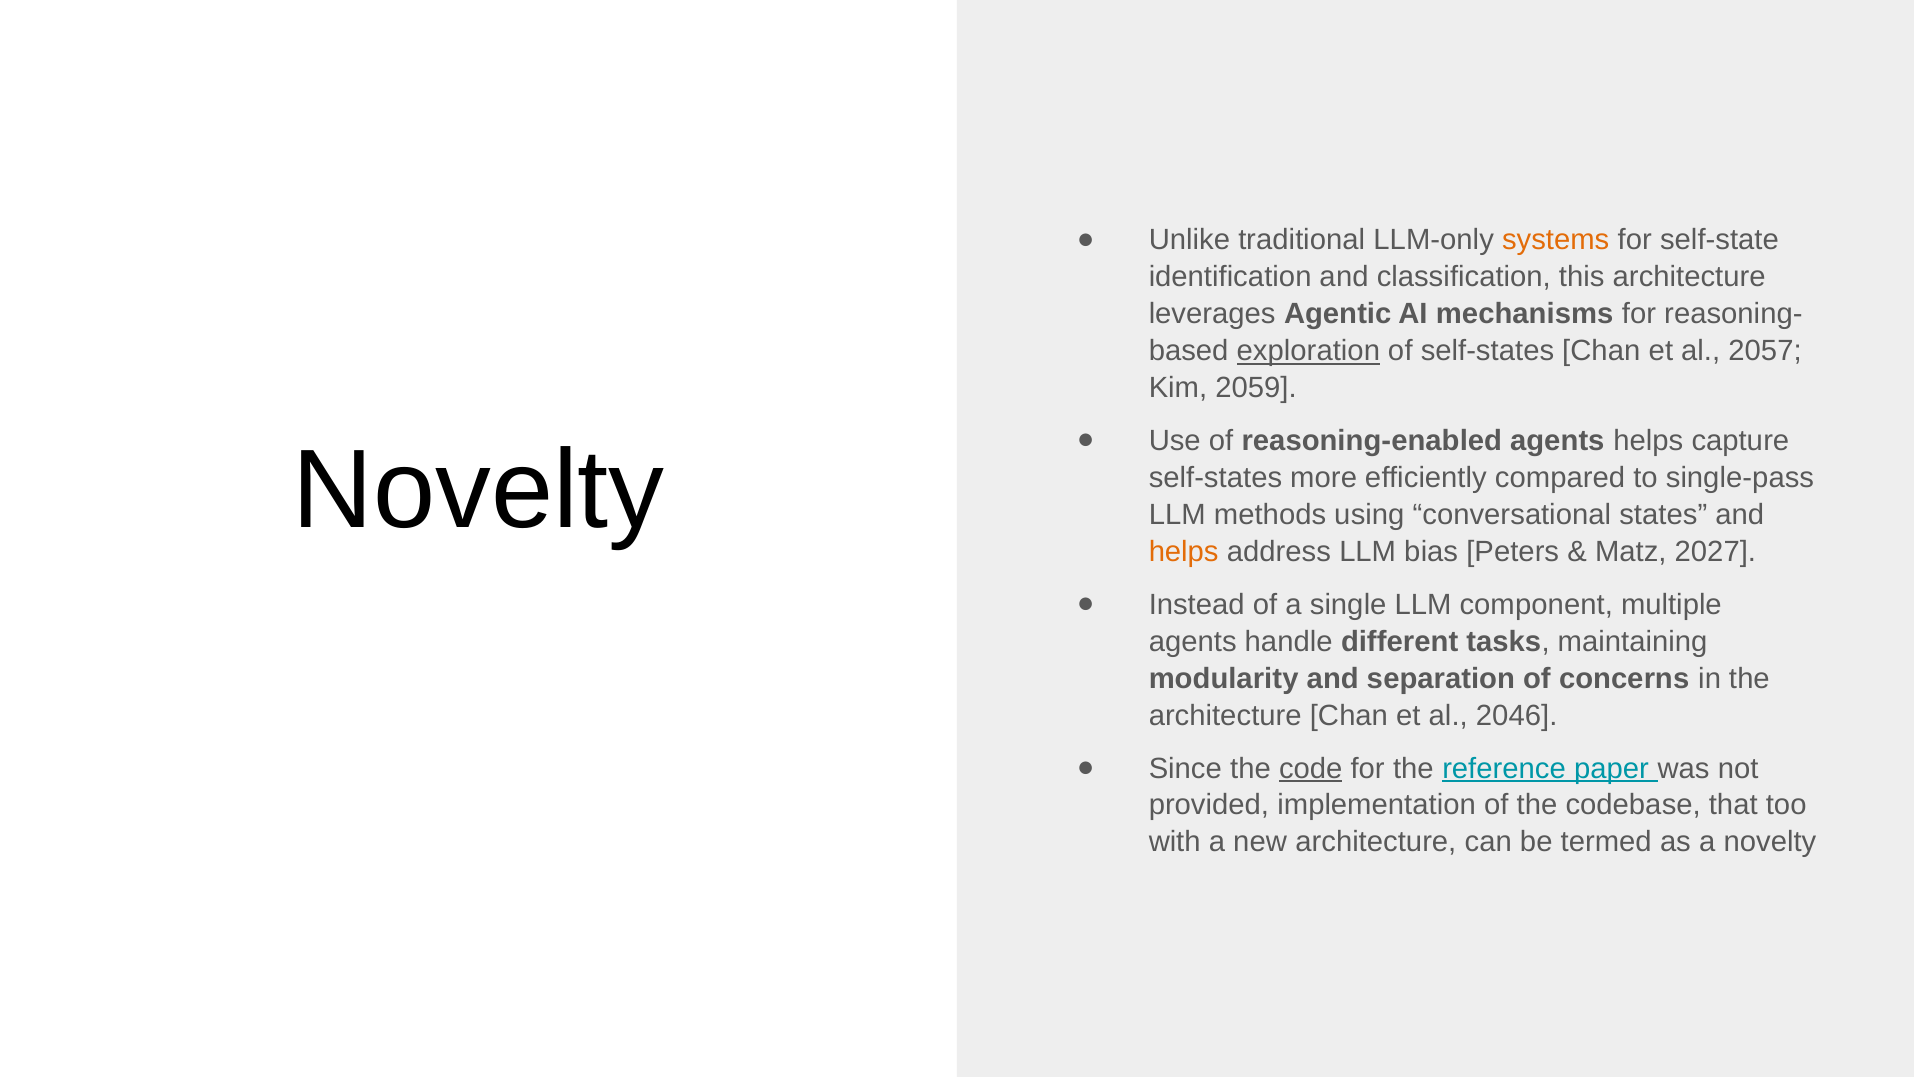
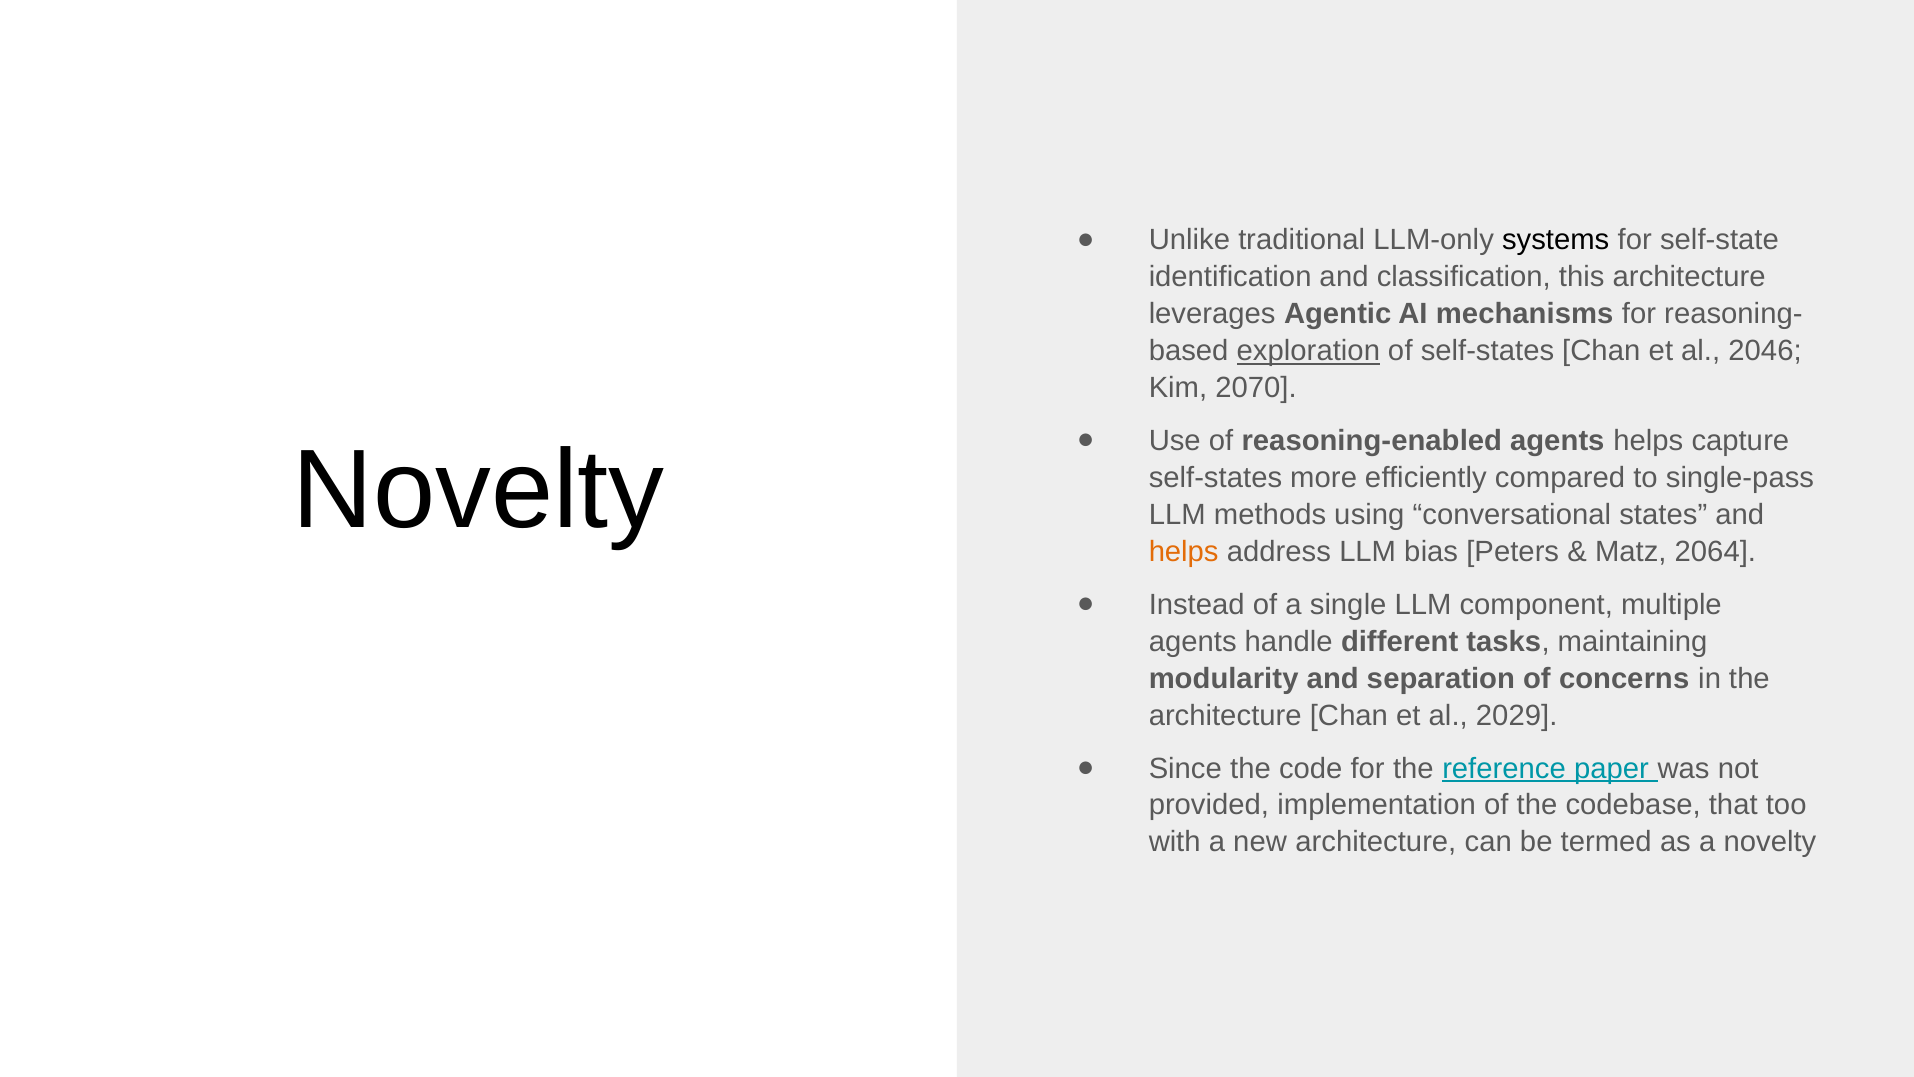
systems colour: orange -> black
2057: 2057 -> 2046
2059: 2059 -> 2070
2027: 2027 -> 2064
2046: 2046 -> 2029
code underline: present -> none
